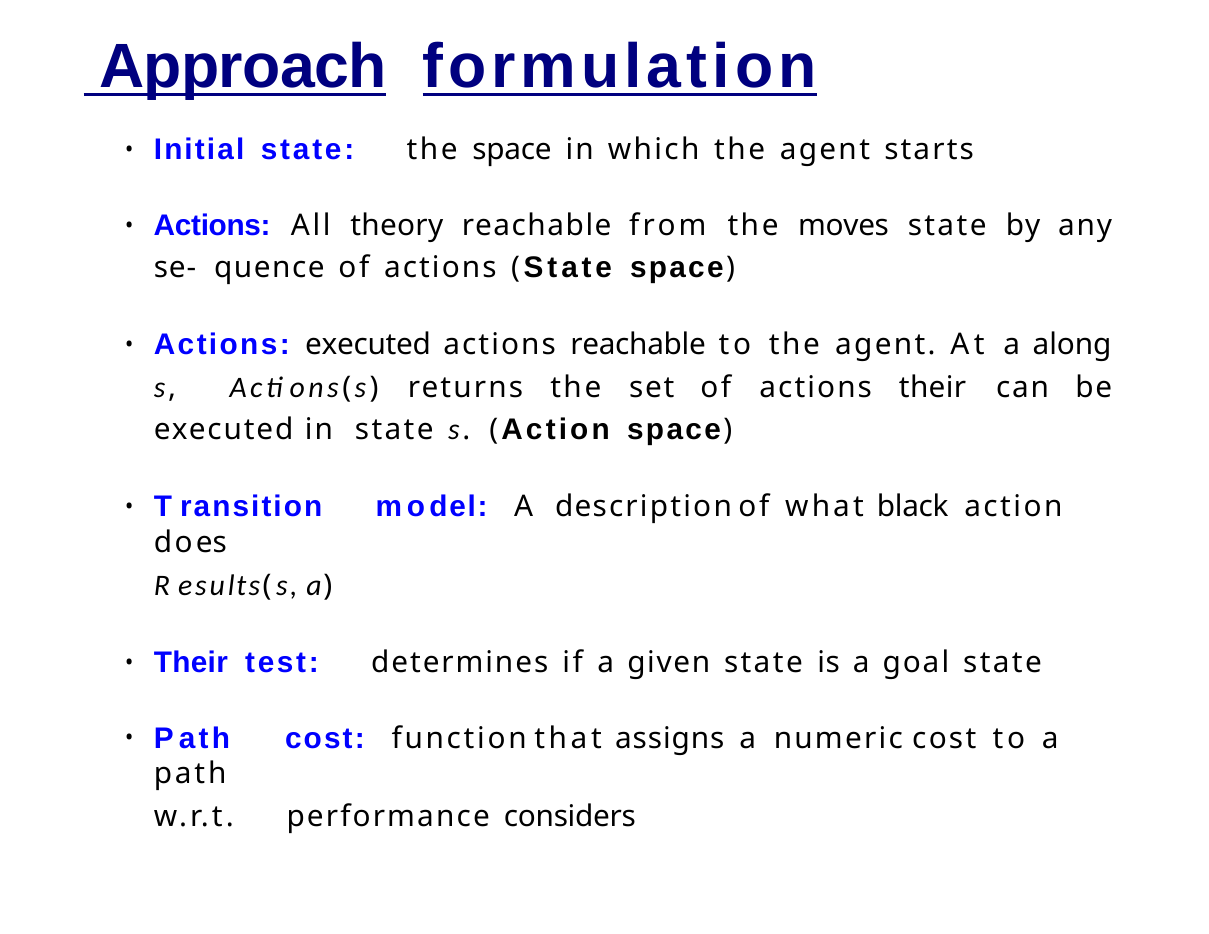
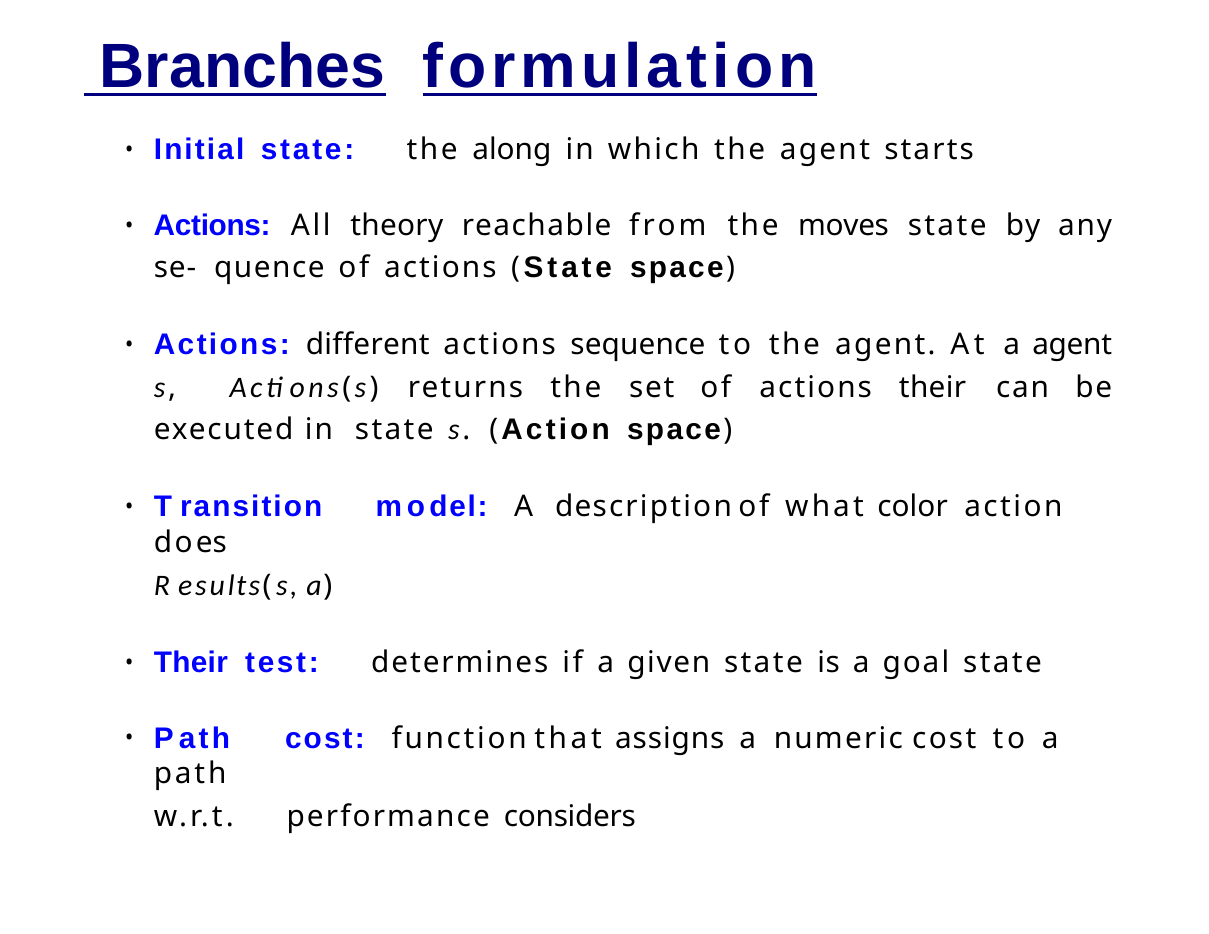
Approach: Approach -> Branches
the space: space -> along
Actions executed: executed -> different
actions reachable: reachable -> sequence
a along: along -> agent
black: black -> color
